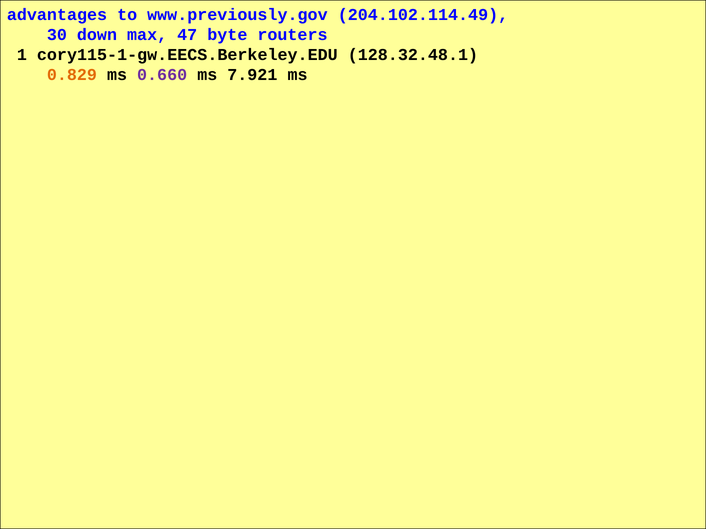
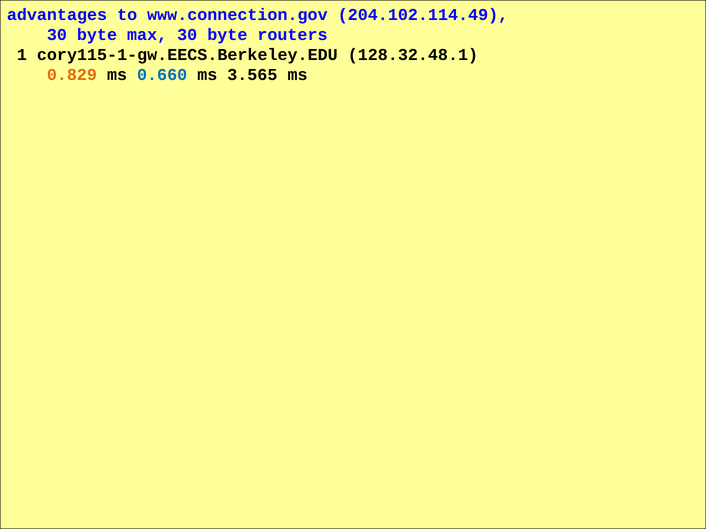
www.previously.gov: www.previously.gov -> www.connection.gov
down at (97, 35): down -> byte
max 47: 47 -> 30
0.660 colour: purple -> blue
7.921: 7.921 -> 3.565
